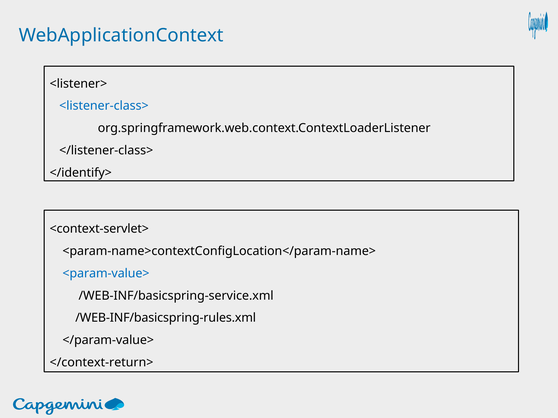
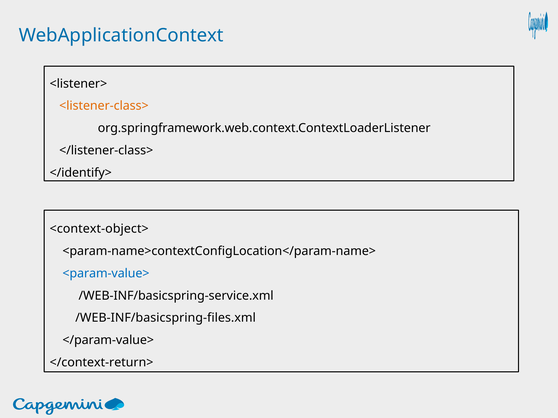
<listener-class> colour: blue -> orange
<context-servlet>: <context-servlet> -> <context-object>
/WEB-INF/basicspring-rules.xml: /WEB-INF/basicspring-rules.xml -> /WEB-INF/basicspring-files.xml
